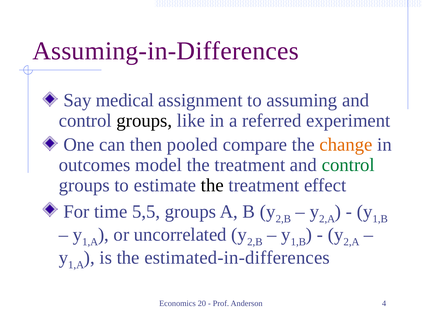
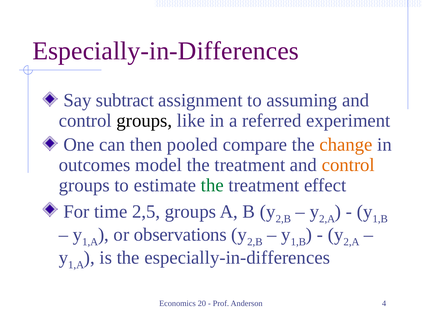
Assuming-in-Differences at (166, 51): Assuming-in-Differences -> Especially-in-Differences
medical: medical -> subtract
control at (348, 165) colour: green -> orange
the at (212, 185) colour: black -> green
5,5: 5,5 -> 2,5
uncorrelated: uncorrelated -> observations
the estimated-in-differences: estimated-in-differences -> especially-in-differences
